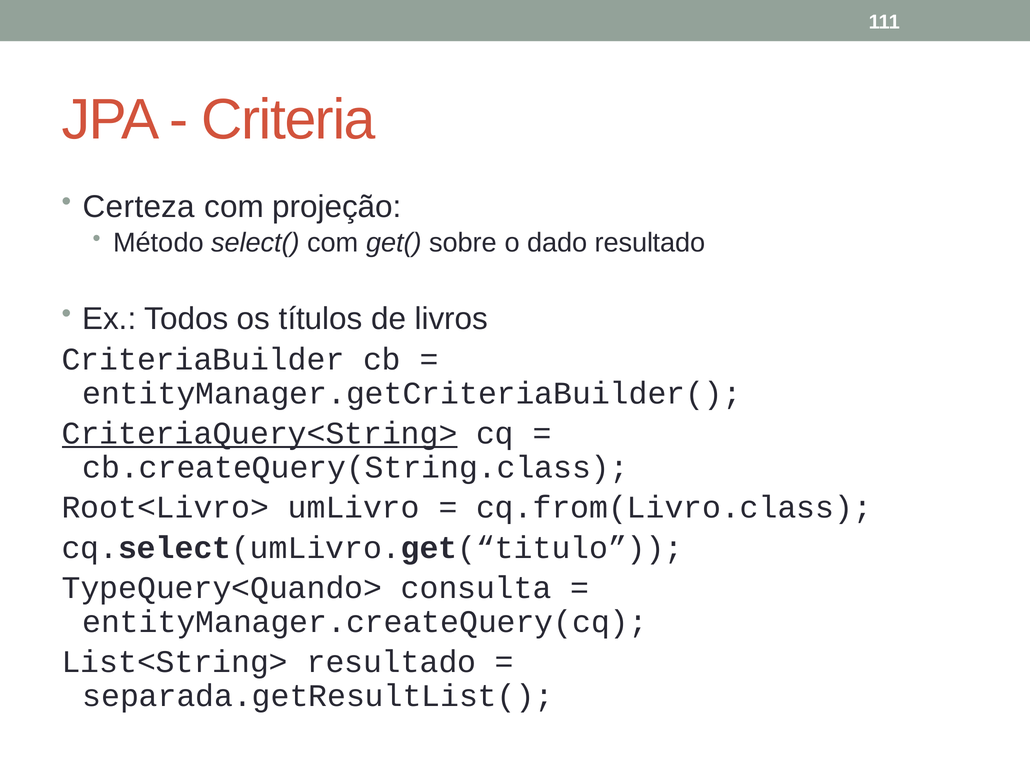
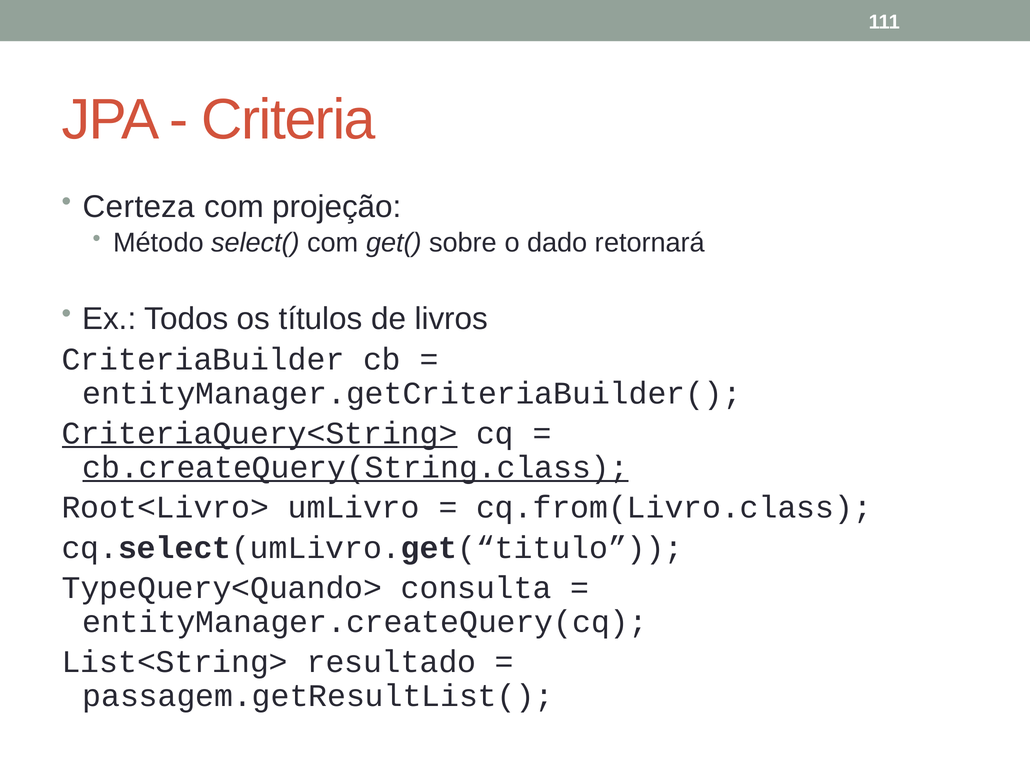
dado resultado: resultado -> retornará
cb.createQuery(String.class underline: none -> present
separada.getResultList(: separada.getResultList( -> passagem.getResultList(
